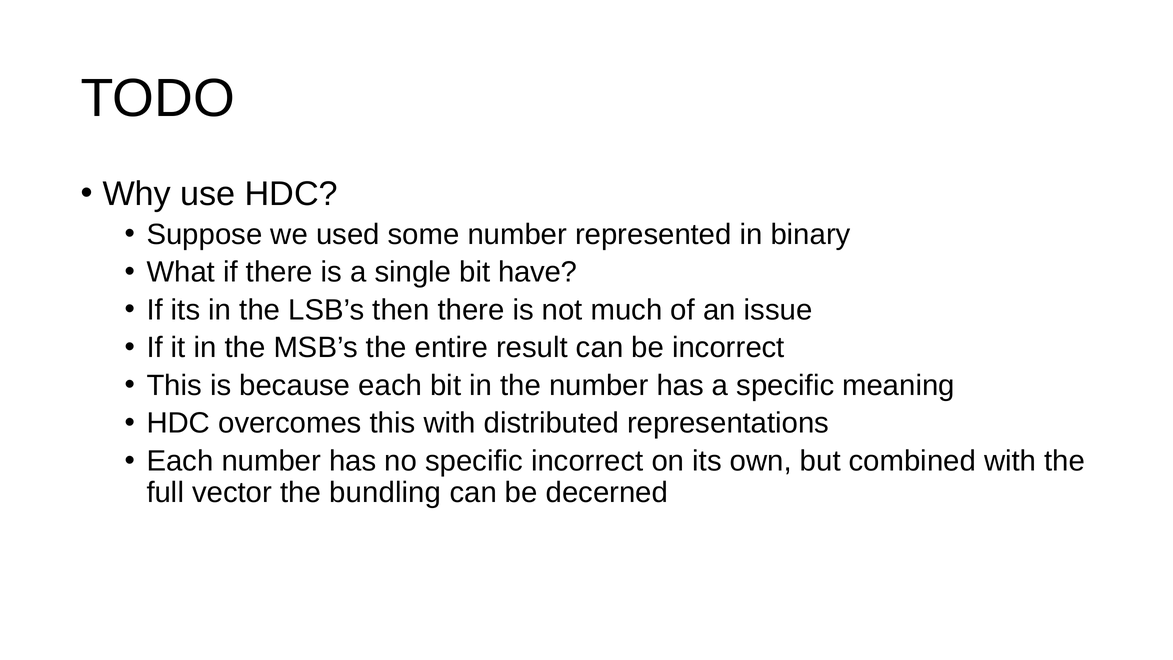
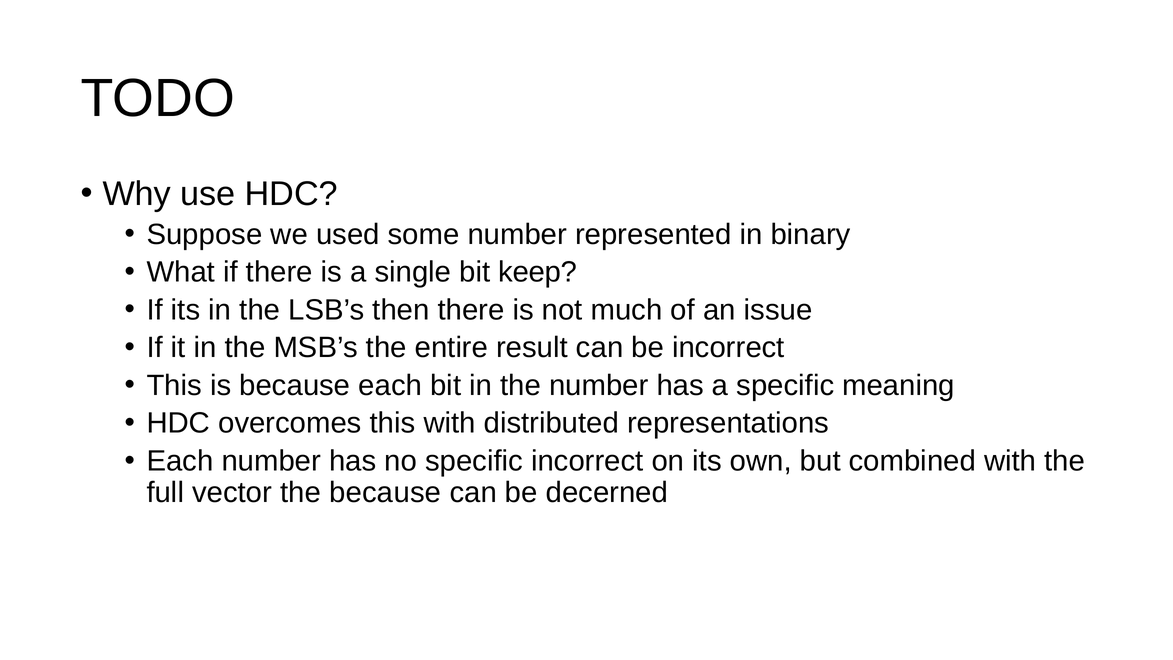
have: have -> keep
the bundling: bundling -> because
